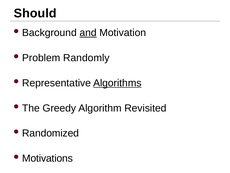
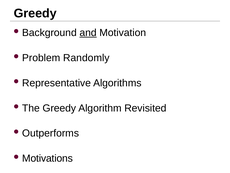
Should at (35, 13): Should -> Greedy
Algorithms underline: present -> none
Randomized: Randomized -> Outperforms
